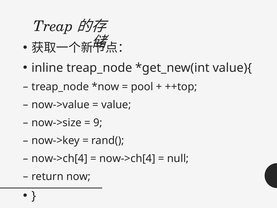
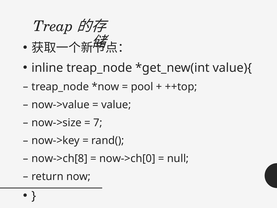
9: 9 -> 7
now->ch[4 at (60, 158): now->ch[4 -> now->ch[8
now->ch[4 at (127, 158): now->ch[4 -> now->ch[0
